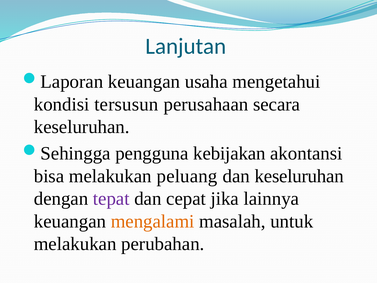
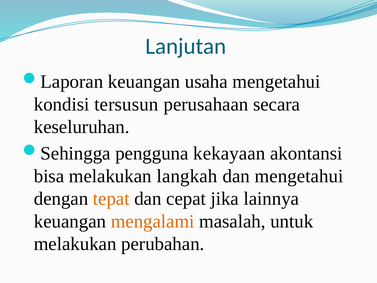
kebijakan: kebijakan -> kekayaan
peluang: peluang -> langkah
dan keseluruhan: keseluruhan -> mengetahui
tepat colour: purple -> orange
